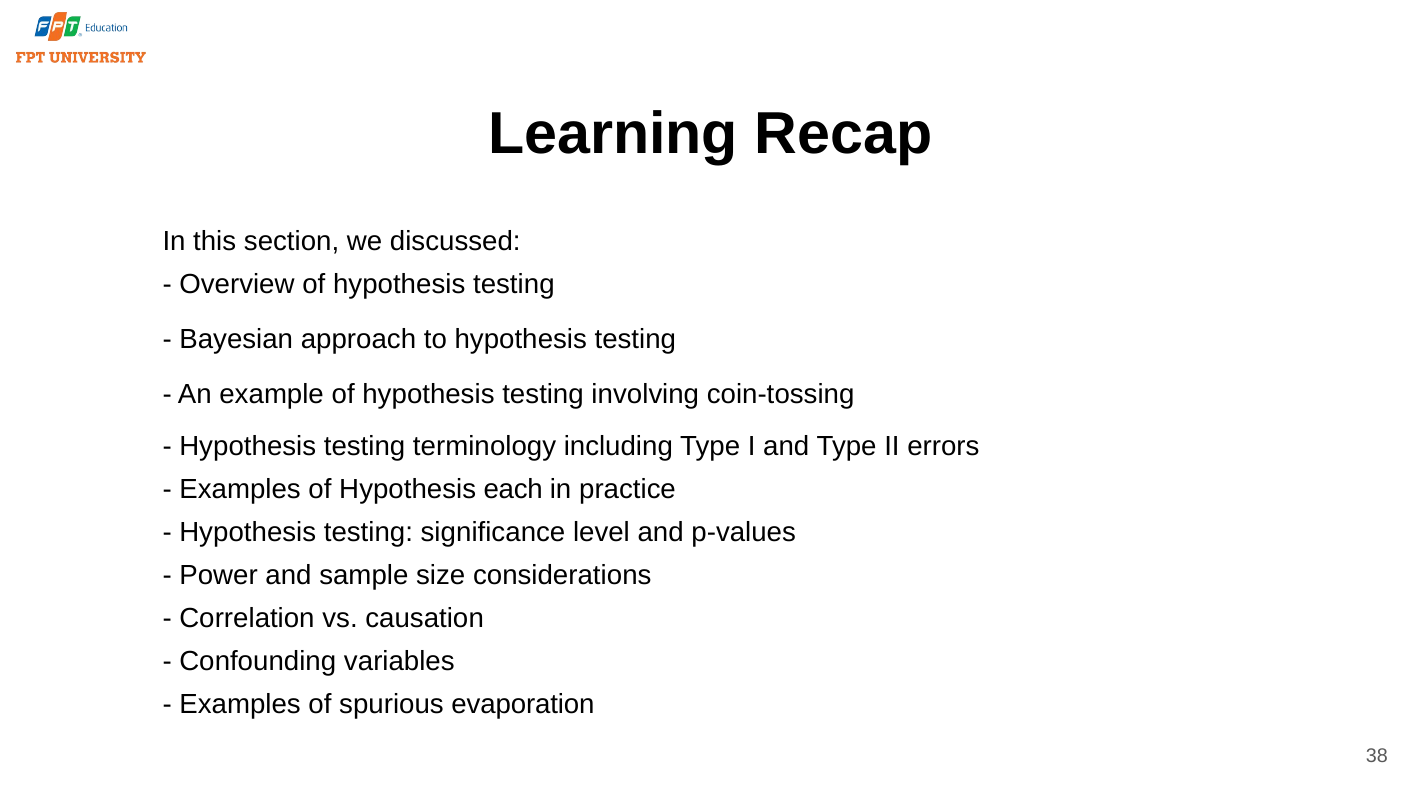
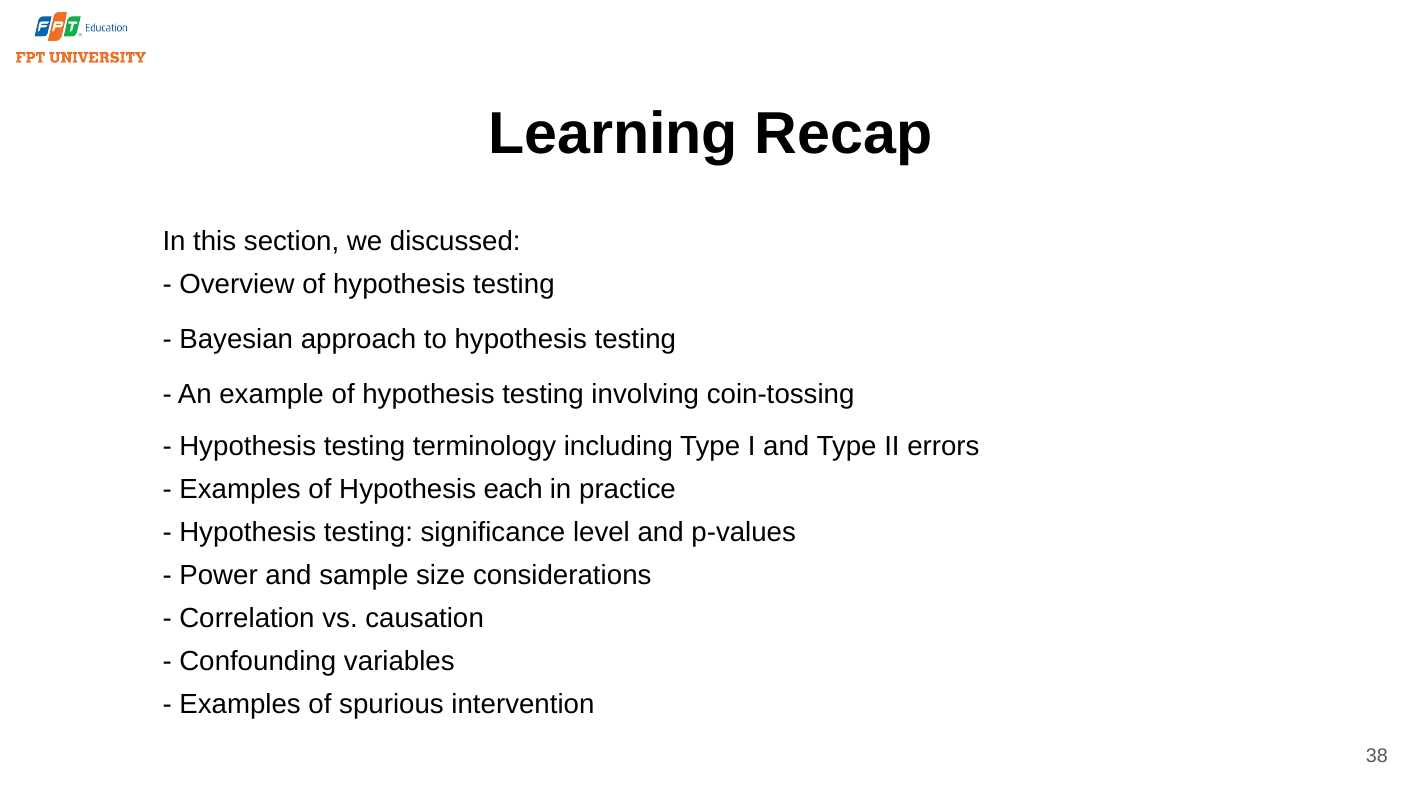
evaporation: evaporation -> intervention
